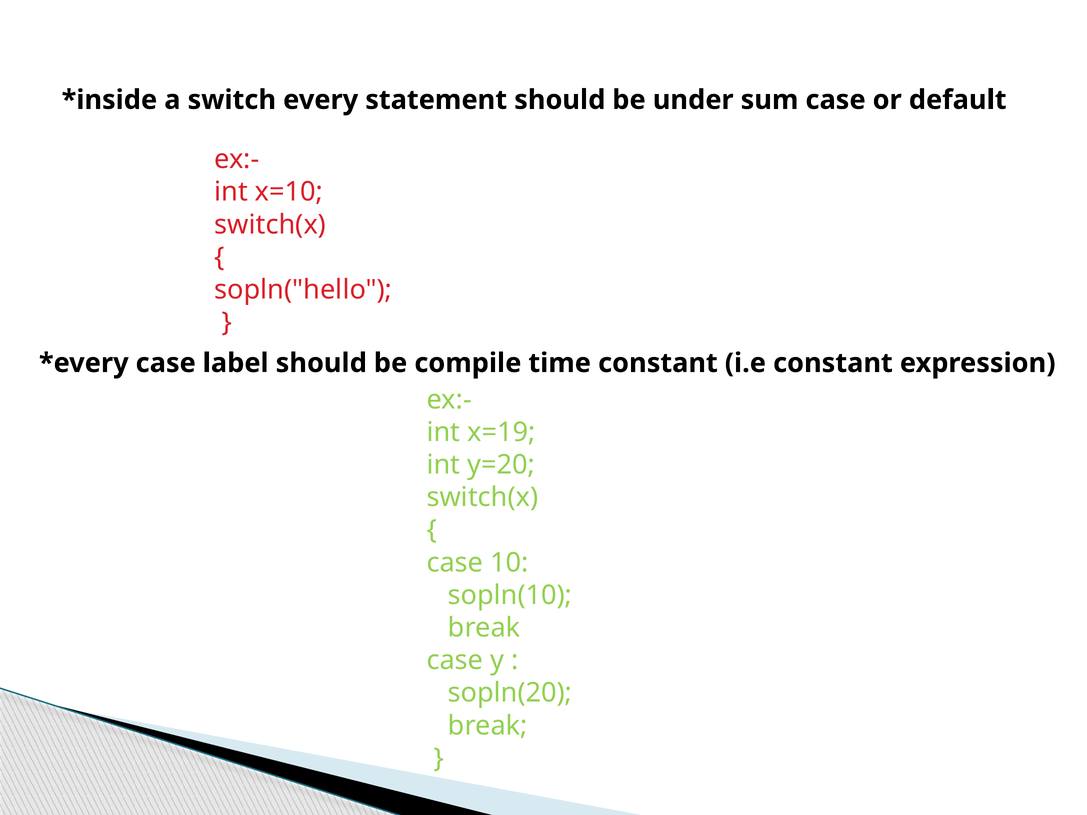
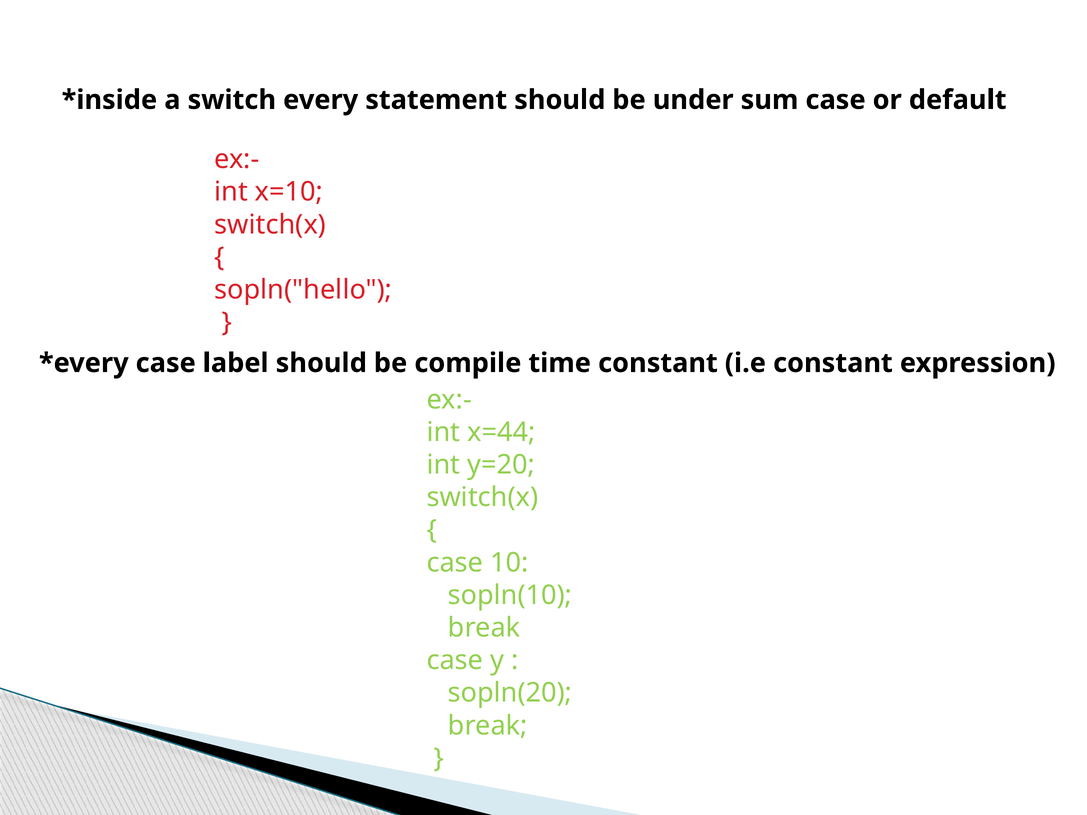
x=19: x=19 -> x=44
